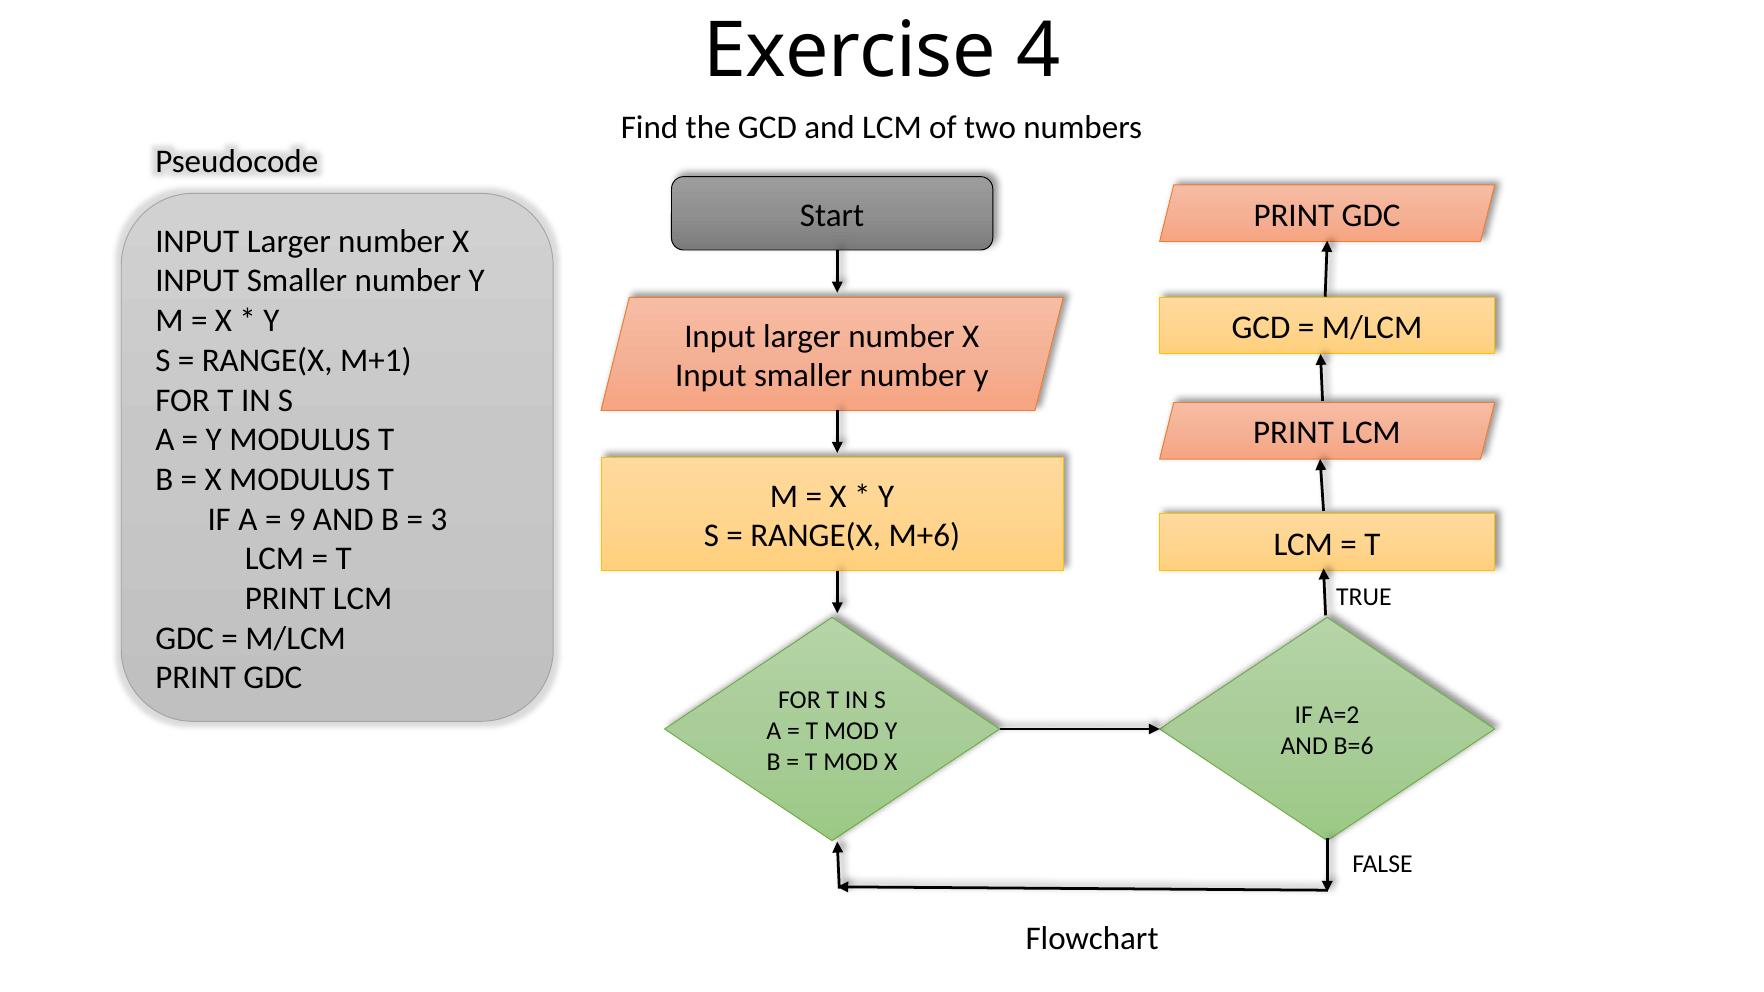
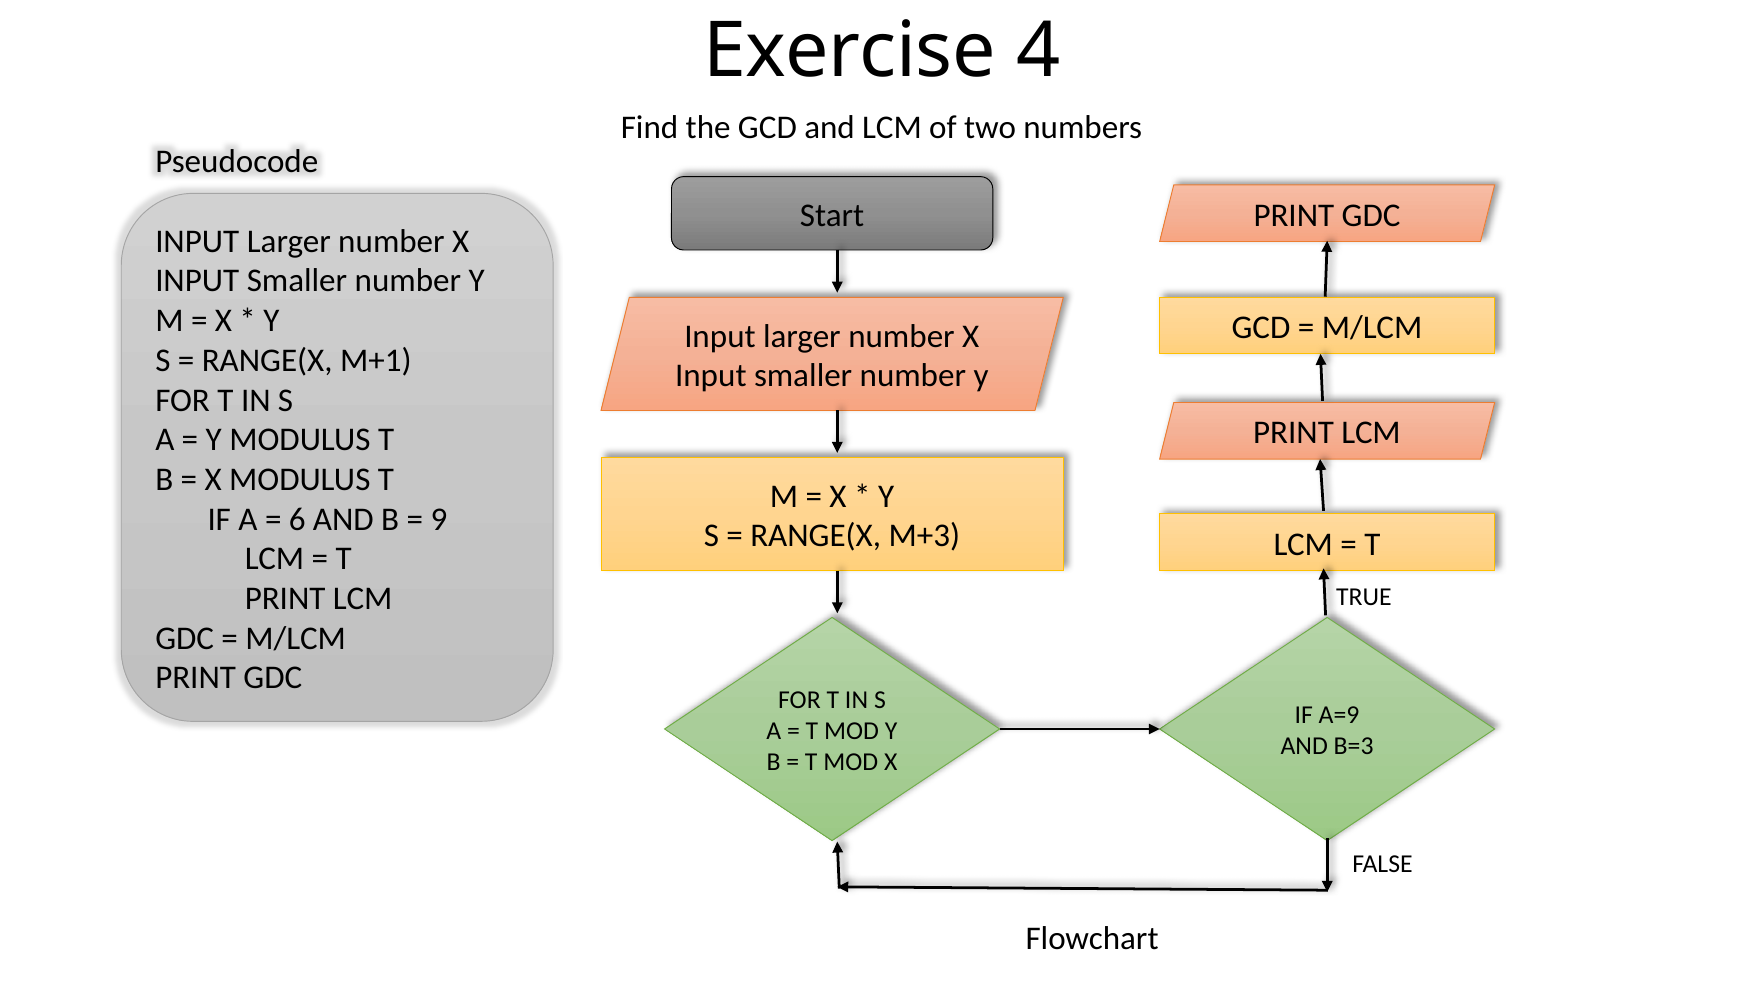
9: 9 -> 6
3: 3 -> 9
M+6: M+6 -> M+3
A=2: A=2 -> A=9
B=6: B=6 -> B=3
